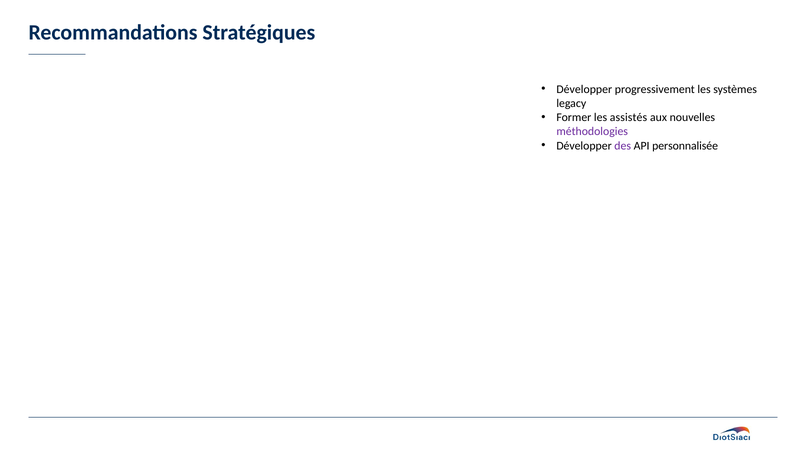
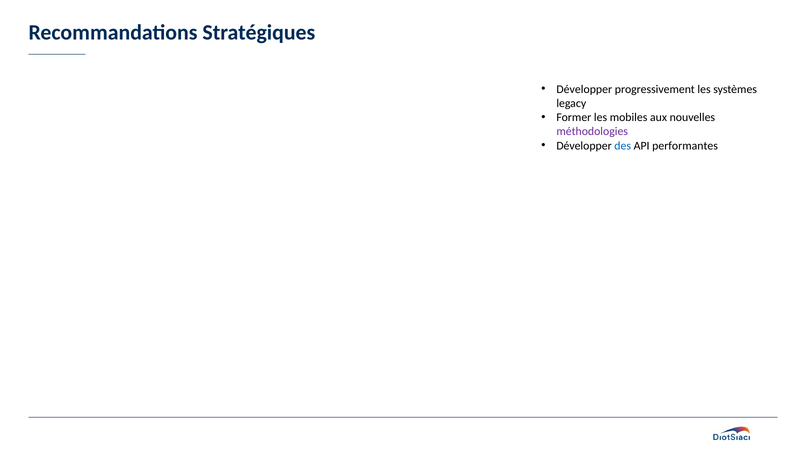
assistés: assistés -> mobiles
des colour: purple -> blue
personnalisée: personnalisée -> performantes
